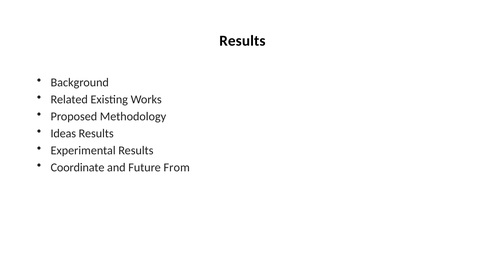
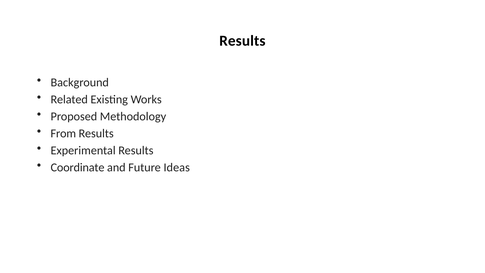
Ideas: Ideas -> From
From: From -> Ideas
